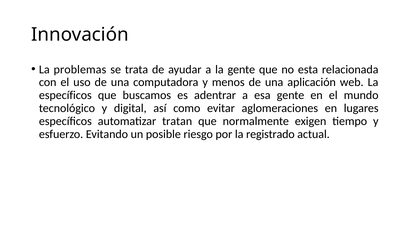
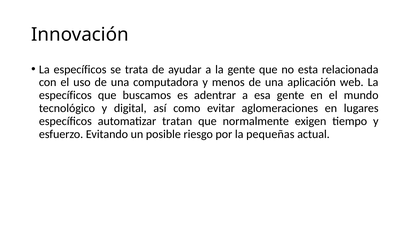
problemas at (80, 69): problemas -> específicos
registrado: registrado -> pequeñas
